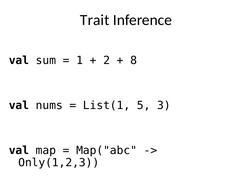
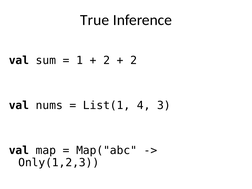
Trait: Trait -> True
8 at (134, 60): 8 -> 2
5: 5 -> 4
